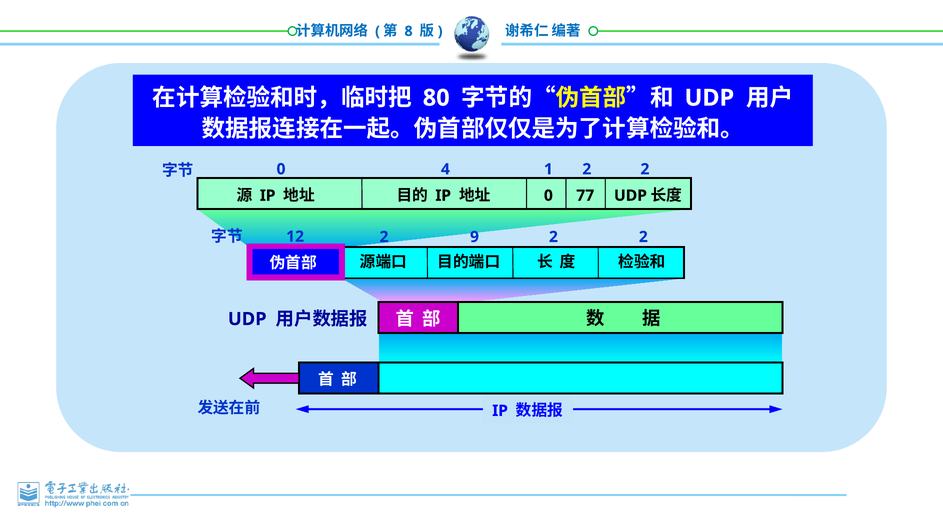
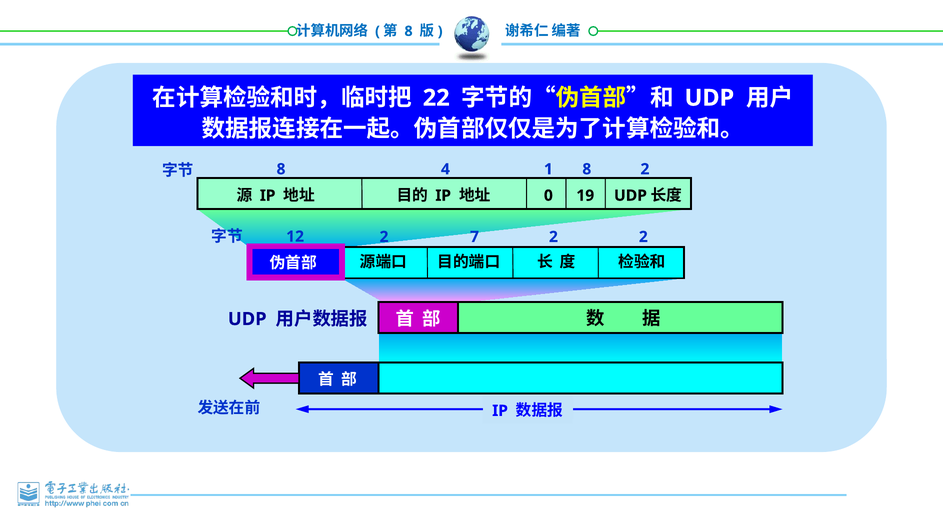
80: 80 -> 22
0 at (281, 169): 0 -> 8
1 2: 2 -> 8
77: 77 -> 19
9: 9 -> 7
